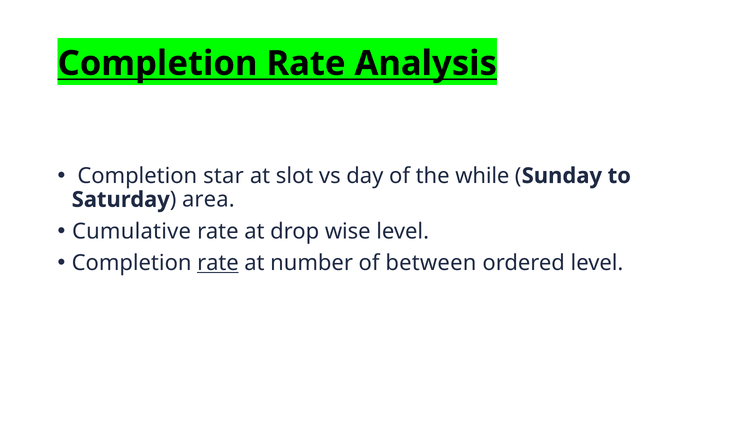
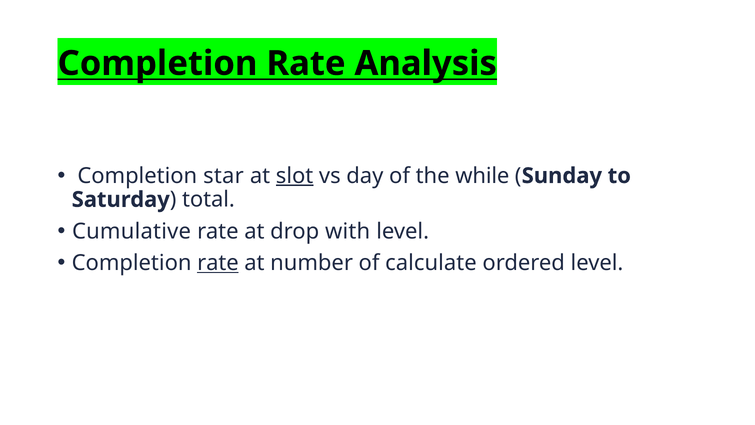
slot underline: none -> present
area: area -> total
wise: wise -> with
between: between -> calculate
